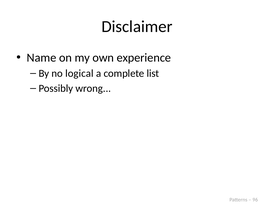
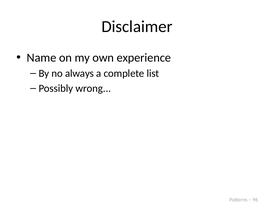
logical: logical -> always
